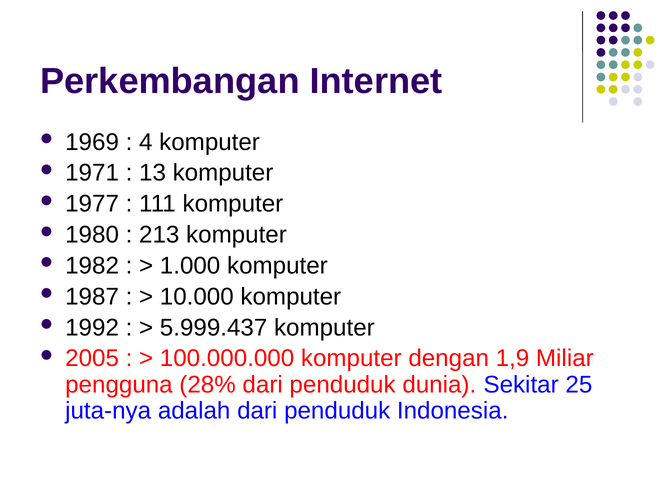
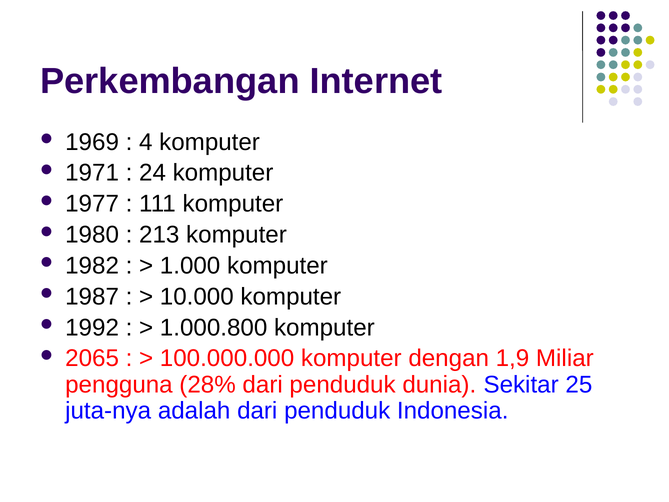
13: 13 -> 24
5.999.437: 5.999.437 -> 1.000.800
2005: 2005 -> 2065
